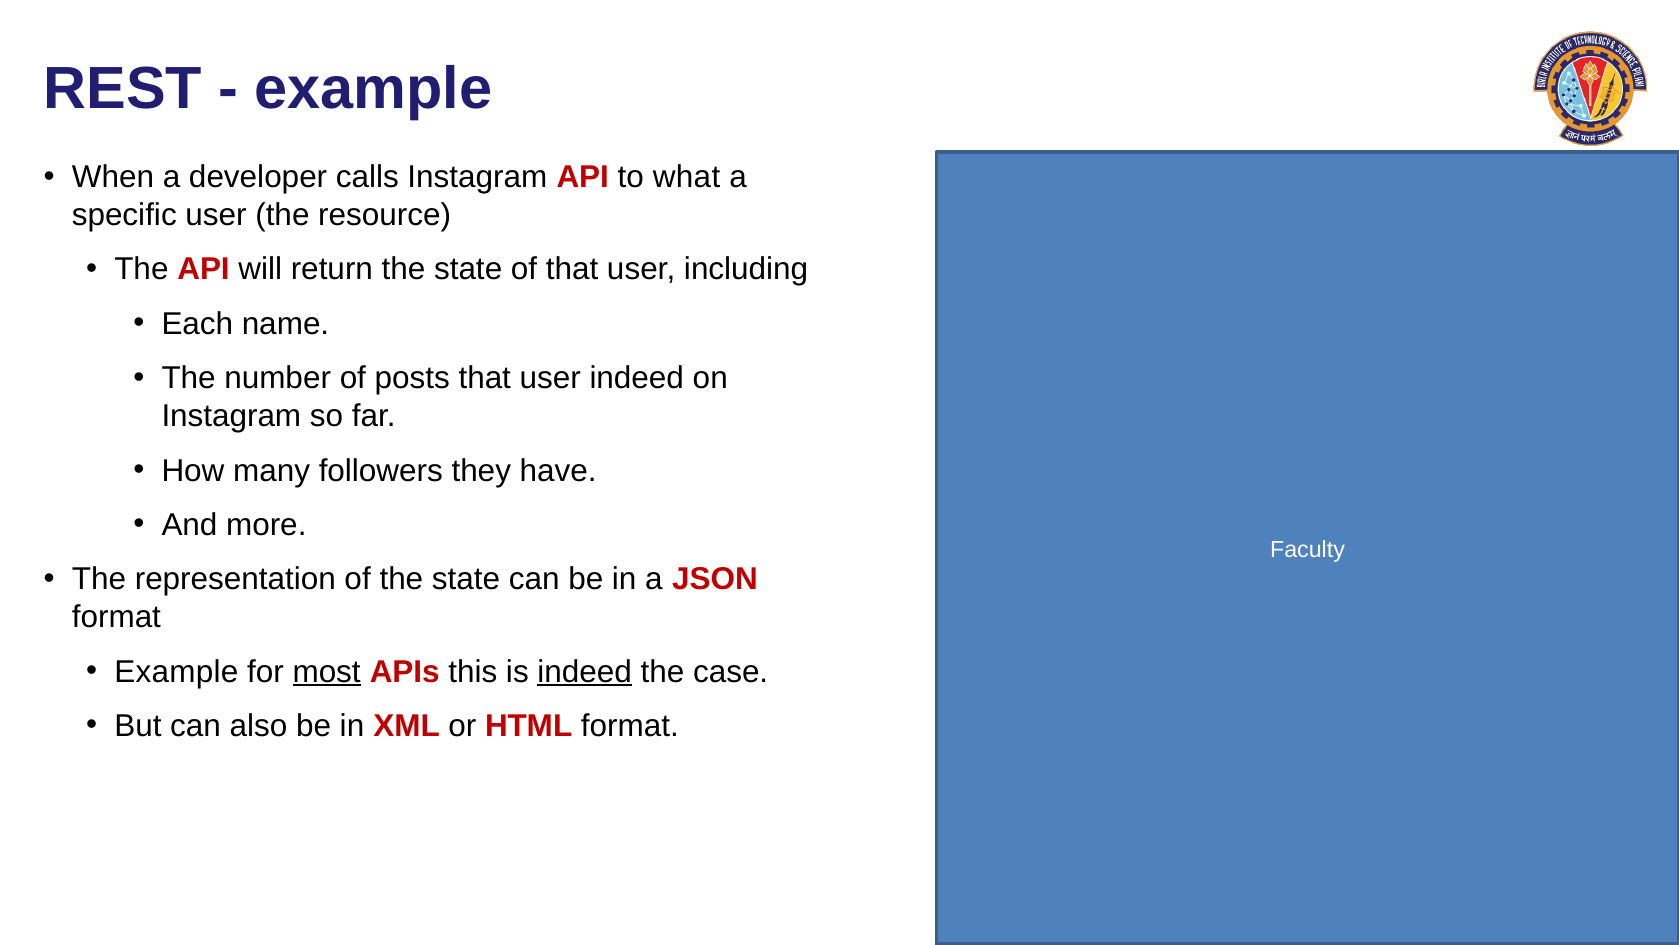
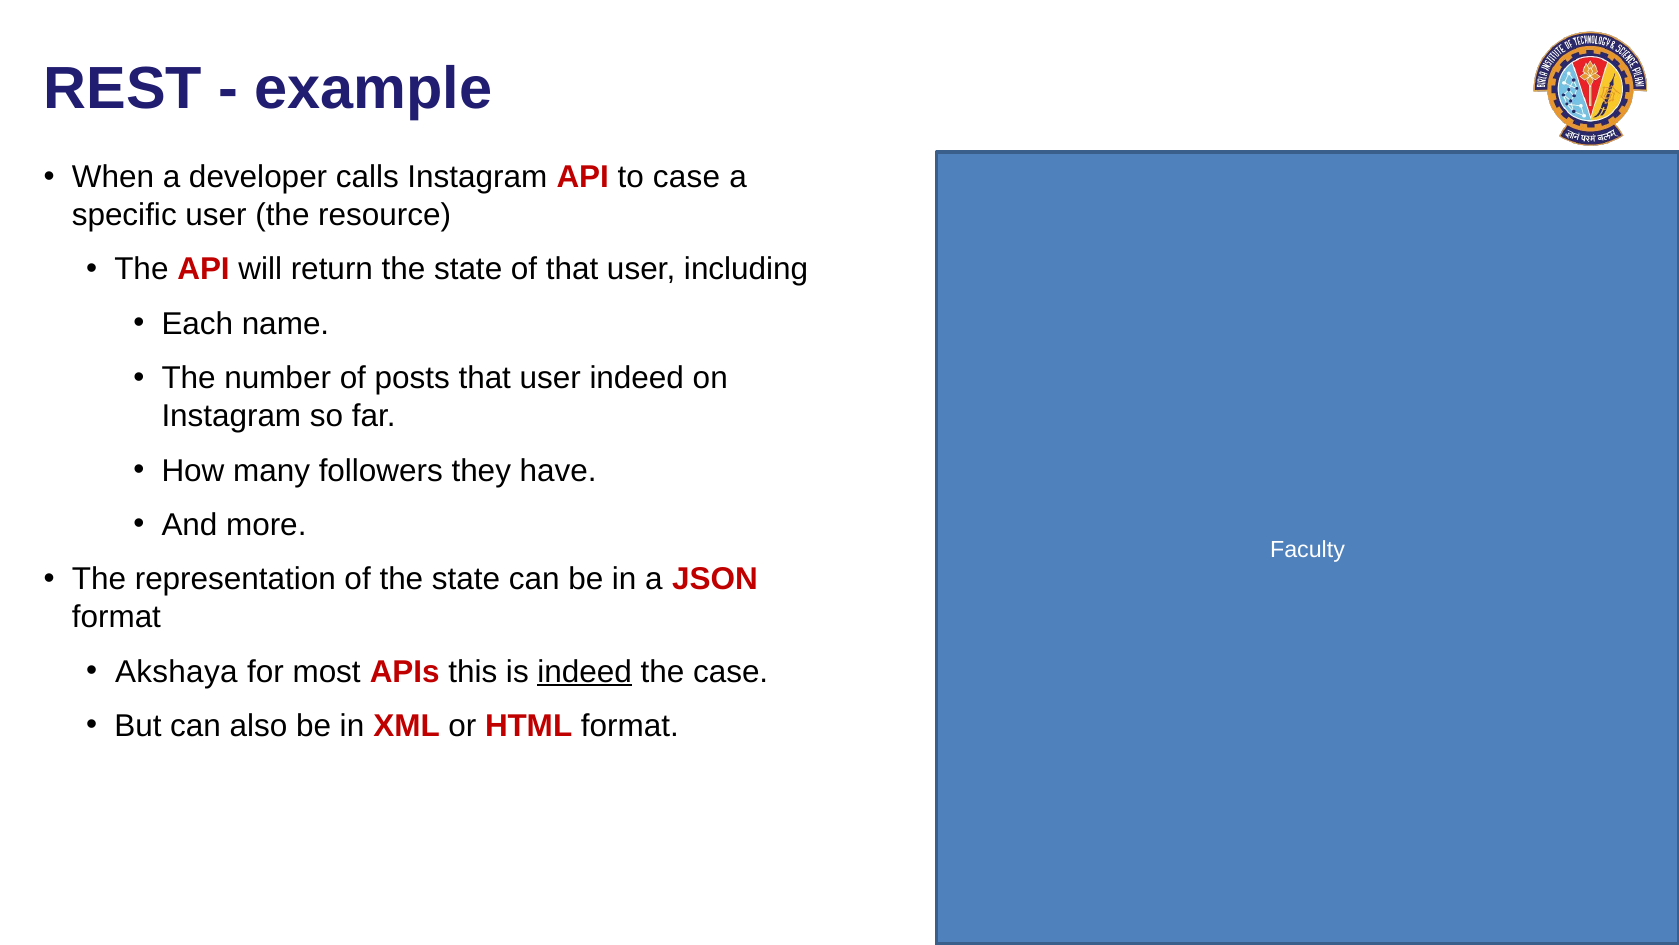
to what: what -> case
Example at (176, 671): Example -> Akshaya
most underline: present -> none
